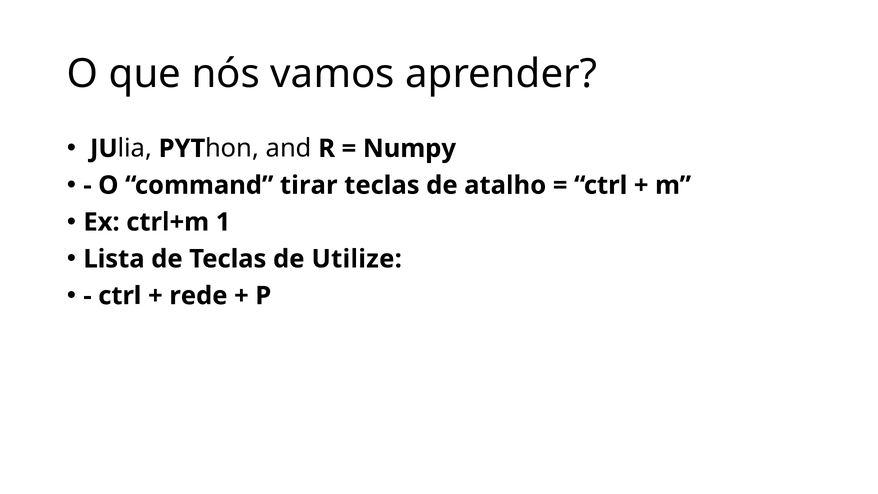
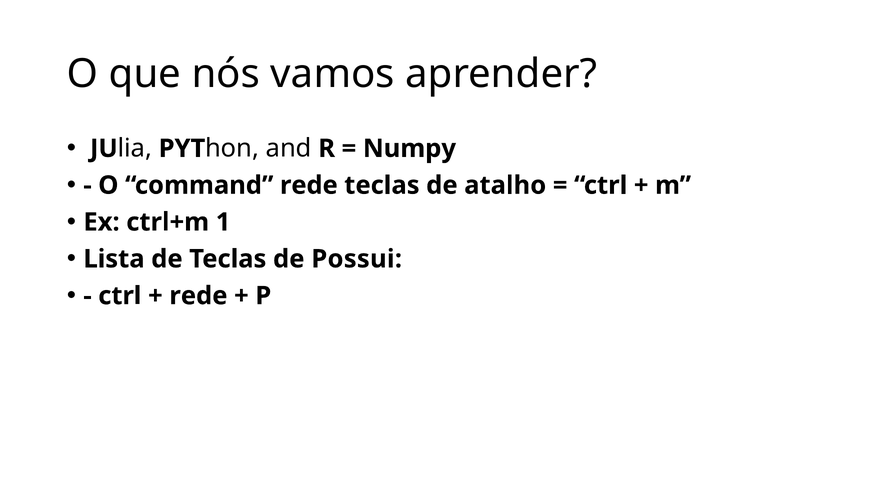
command tirar: tirar -> rede
Utilize: Utilize -> Possui
